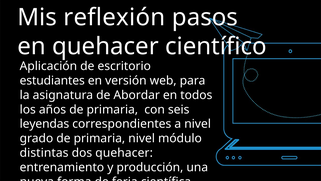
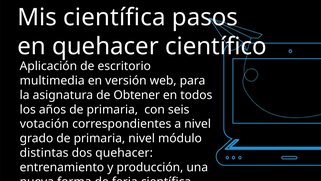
Mis reflexión: reflexión -> científica
estudiantes: estudiantes -> multimedia
Abordar: Abordar -> Obtener
leyendas: leyendas -> votación
